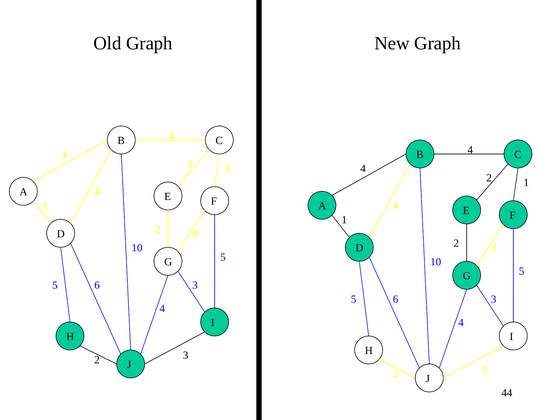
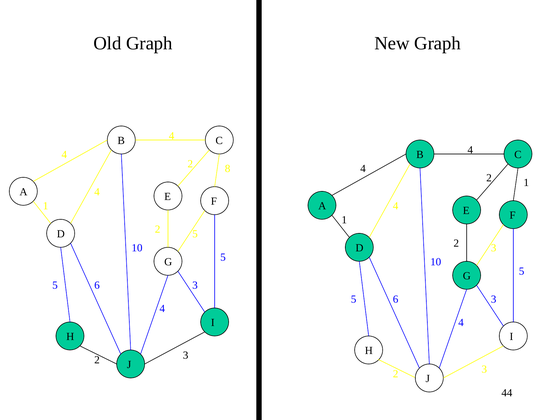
3 at (228, 169): 3 -> 8
0 at (195, 234): 0 -> 5
